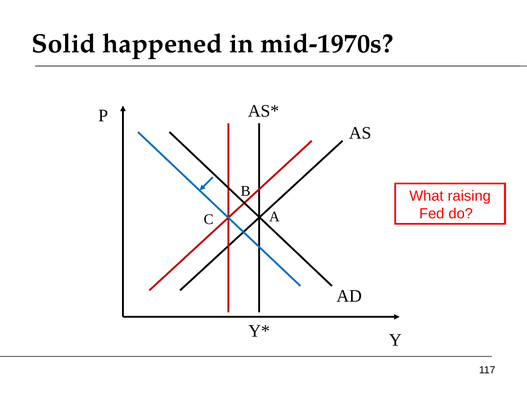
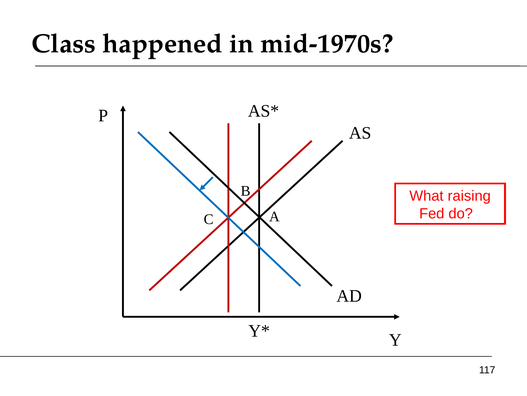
Solid: Solid -> Class
